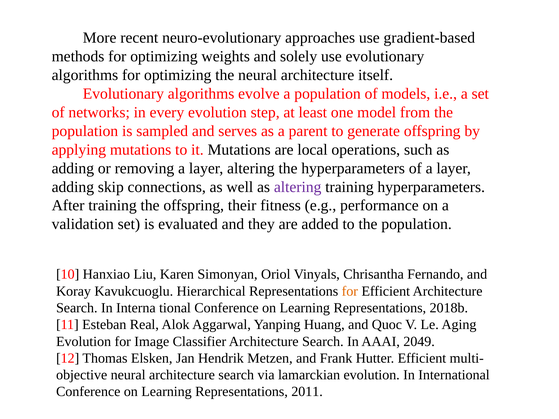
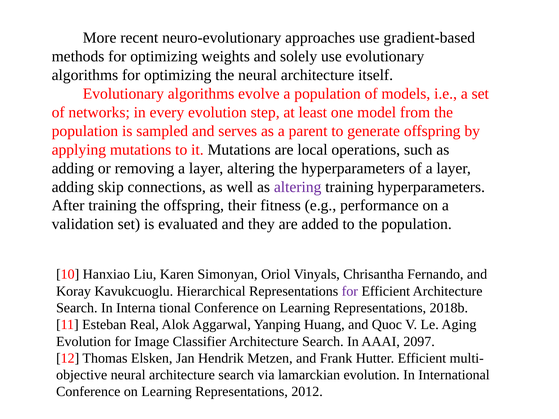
for at (350, 291) colour: orange -> purple
2049: 2049 -> 2097
2011: 2011 -> 2012
